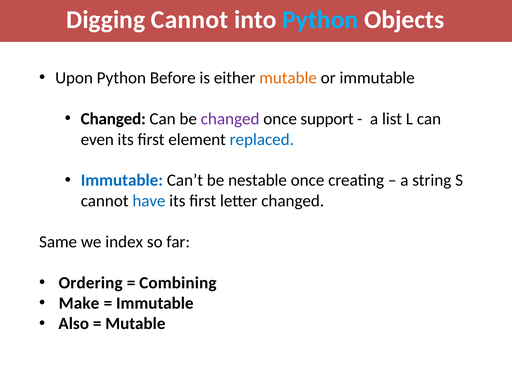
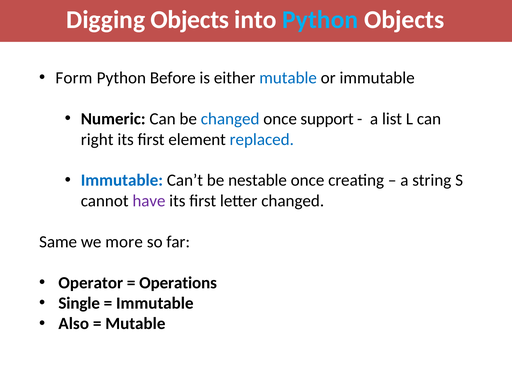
Digging Cannot: Cannot -> Objects
Upon: Upon -> Form
mutable at (288, 78) colour: orange -> blue
Changed at (113, 119): Changed -> Numeric
changed at (230, 119) colour: purple -> blue
even: even -> right
have colour: blue -> purple
index: index -> more
Ordering: Ordering -> Operator
Combining: Combining -> Operations
Make: Make -> Single
